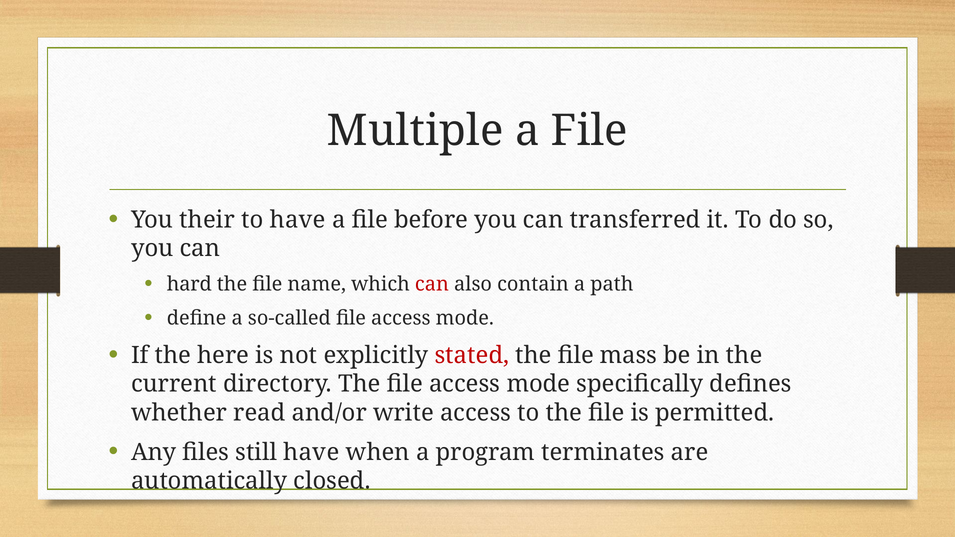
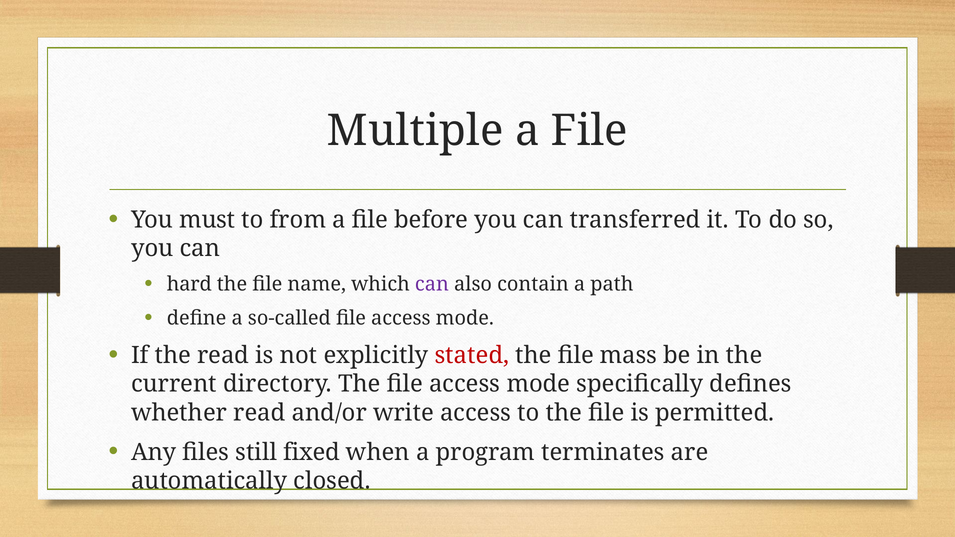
their: their -> must
to have: have -> from
can at (432, 284) colour: red -> purple
the here: here -> read
still have: have -> fixed
